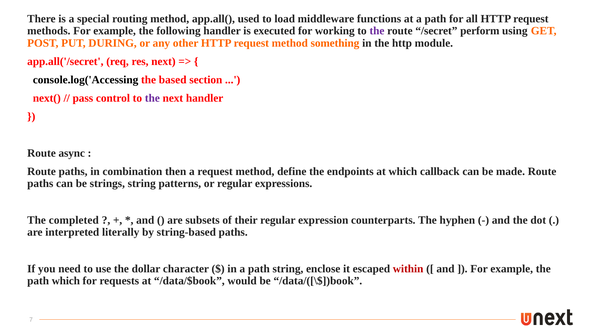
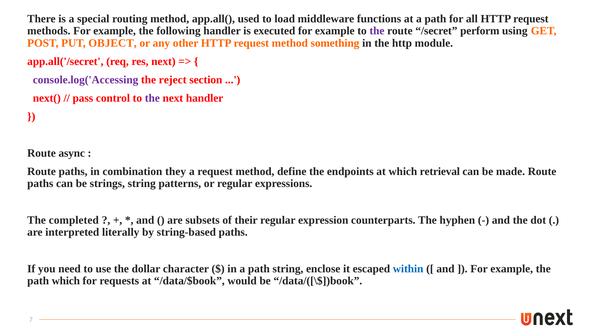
executed for working: working -> example
DURING: DURING -> OBJECT
console.log('Accessing colour: black -> purple
based: based -> reject
then: then -> they
callback: callback -> retrieval
within colour: red -> blue
